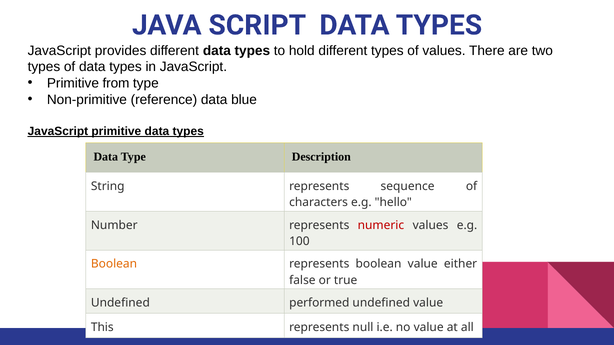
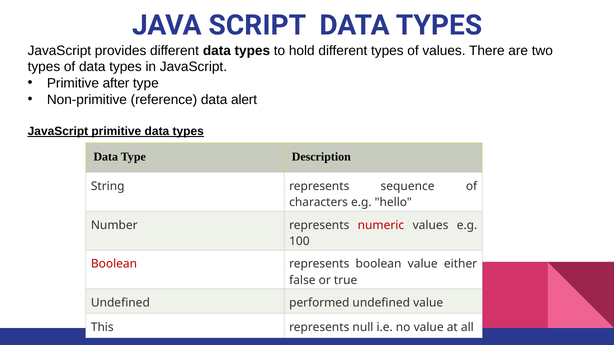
from: from -> after
blue: blue -> alert
Boolean at (114, 264) colour: orange -> red
